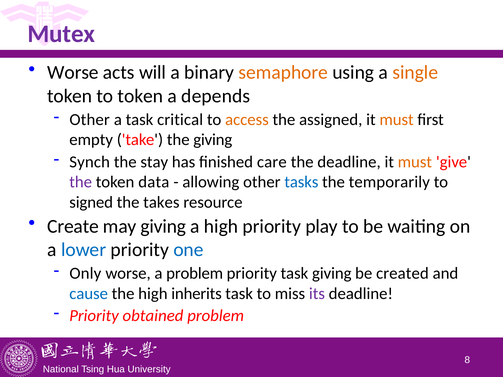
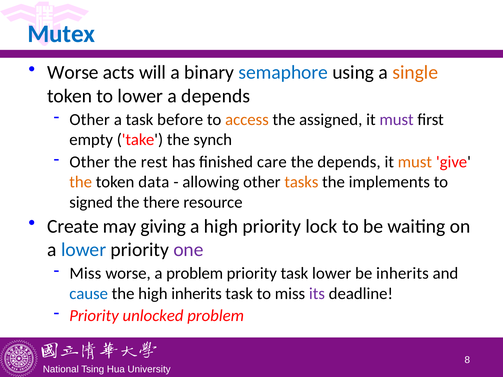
Mutex colour: purple -> blue
semaphore colour: orange -> blue
to token: token -> lower
critical: critical -> before
must at (397, 120) colour: orange -> purple
the giving: giving -> synch
Synch at (90, 162): Synch -> Other
stay: stay -> rest
the deadline: deadline -> depends
the at (81, 182) colour: purple -> orange
tasks colour: blue -> orange
temporarily: temporarily -> implements
takes: takes -> there
play: play -> lock
one colour: blue -> purple
Only at (85, 274): Only -> Miss
task giving: giving -> lower
be created: created -> inherits
obtained: obtained -> unlocked
